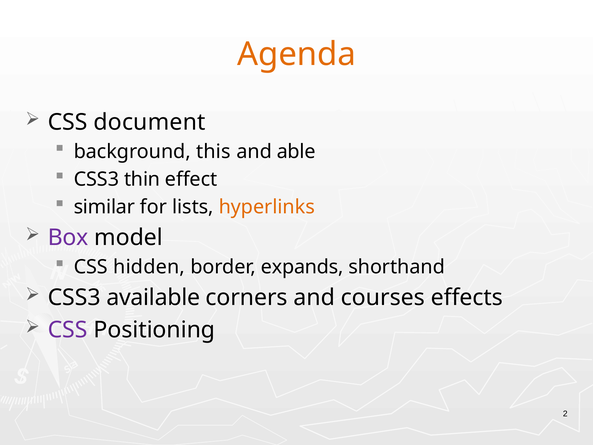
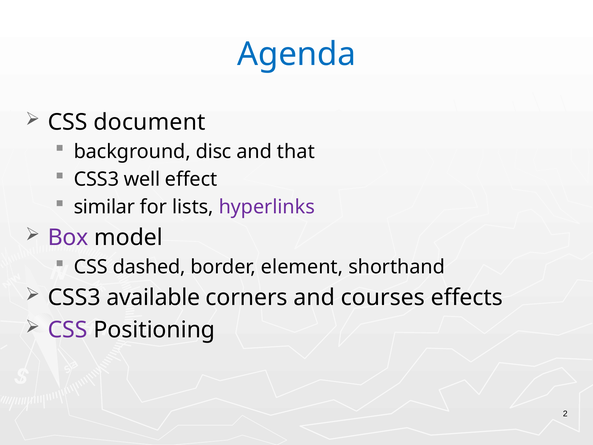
Agenda colour: orange -> blue
this: this -> disc
able: able -> that
thin: thin -> well
hyperlinks colour: orange -> purple
hidden: hidden -> dashed
expands: expands -> element
